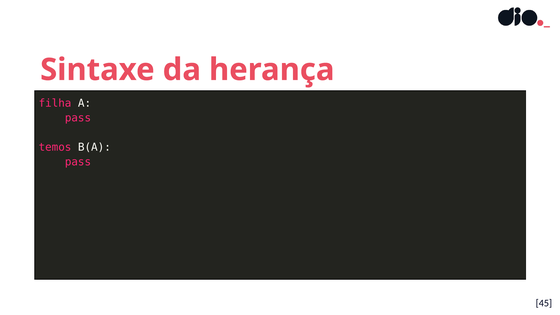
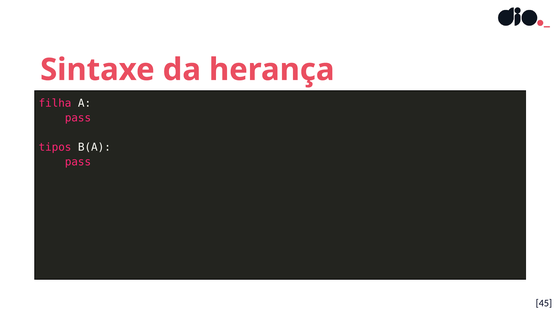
temos: temos -> tipos
